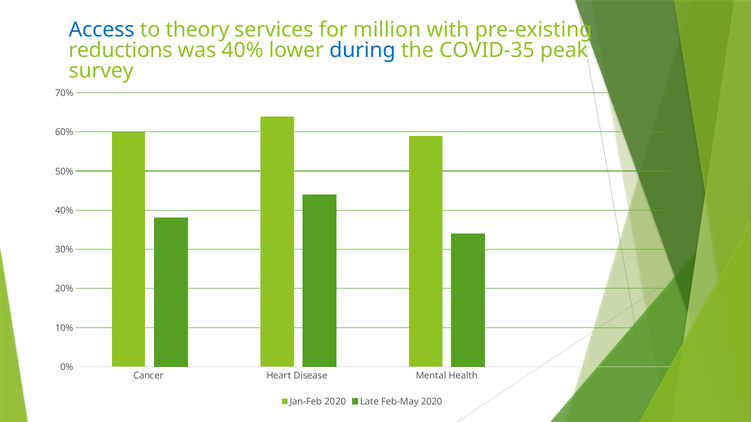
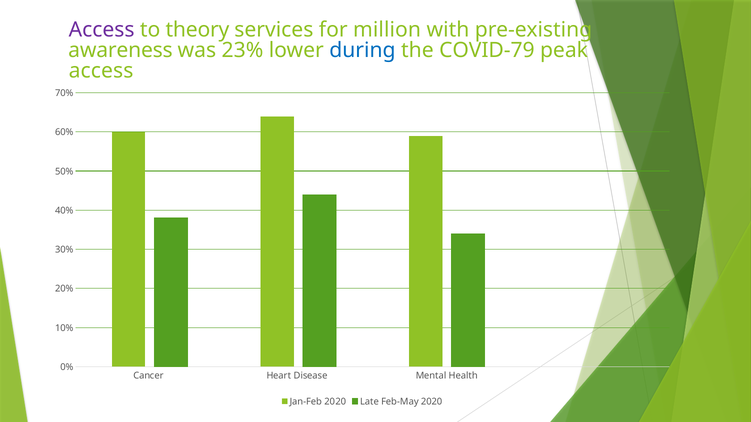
Access at (102, 30) colour: blue -> purple
reductions: reductions -> awareness
was 40%: 40% -> 23%
COVID-35: COVID-35 -> COVID-79
survey at (101, 71): survey -> access
